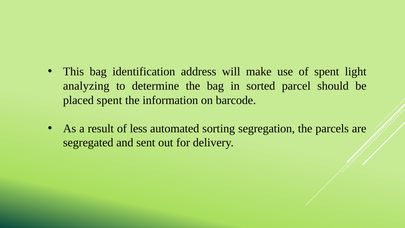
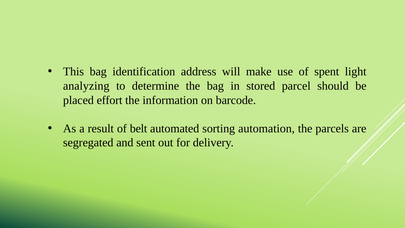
sorted: sorted -> stored
placed spent: spent -> effort
less: less -> belt
segregation: segregation -> automation
